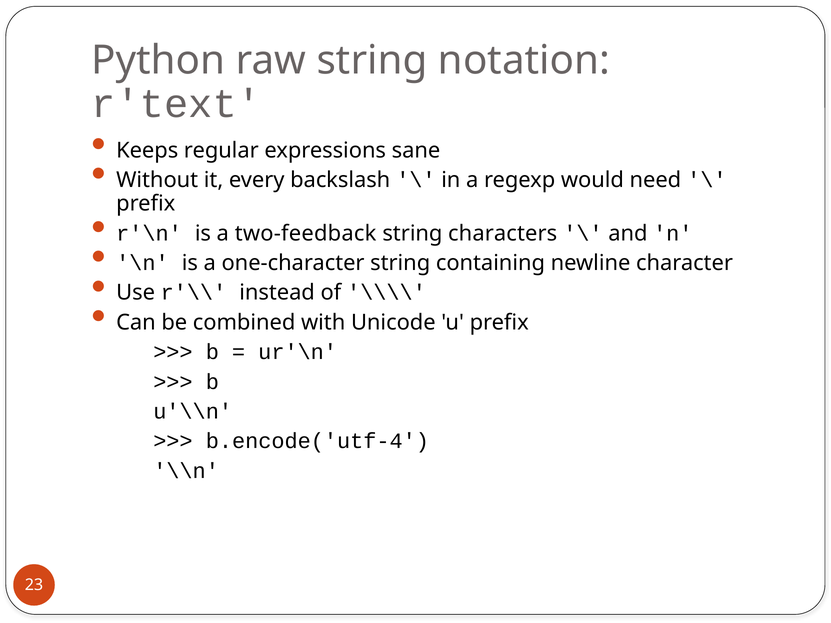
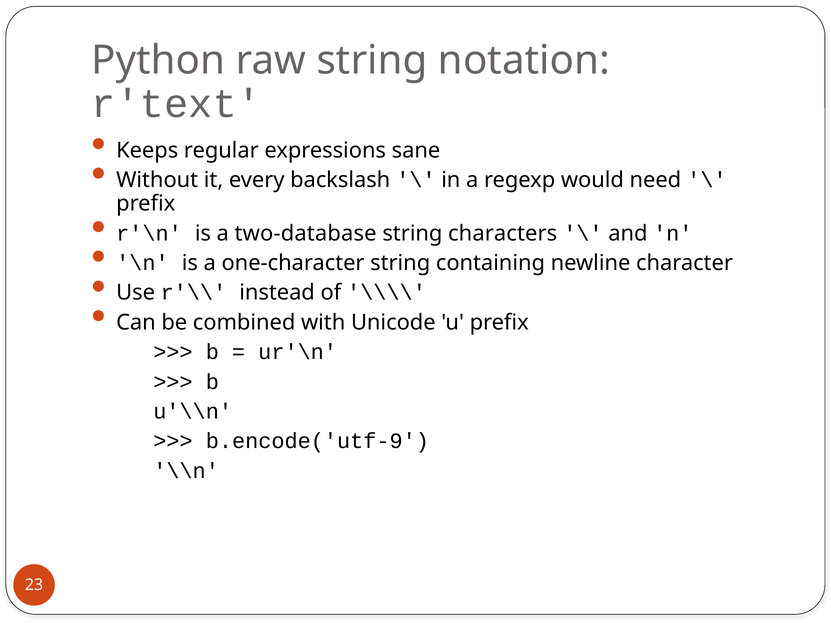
two-feedback: two-feedback -> two-database
b.encode('utf-4: b.encode('utf-4 -> b.encode('utf-9
